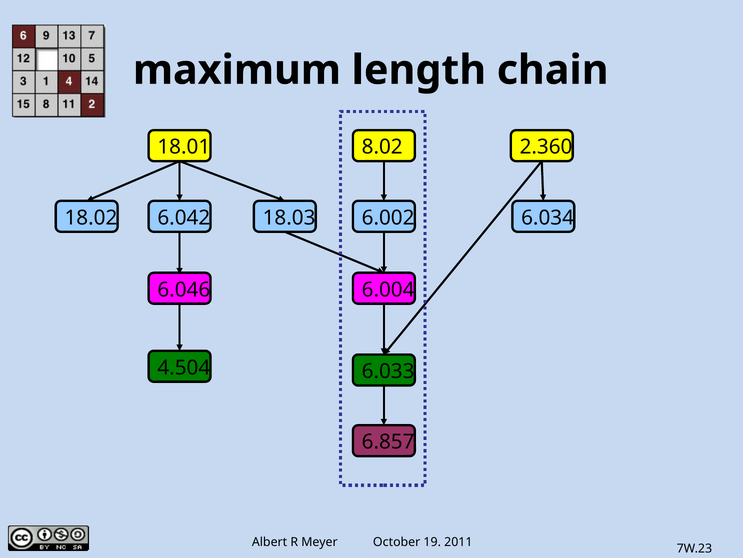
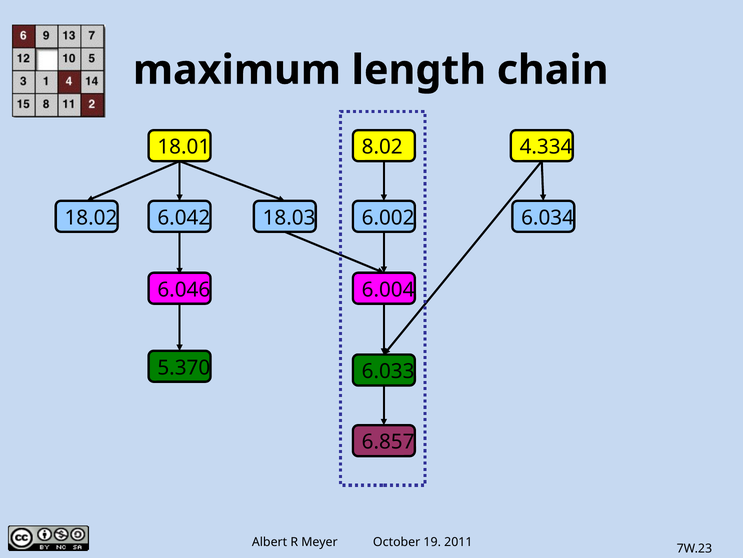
2.360: 2.360 -> 4.334
4.504: 4.504 -> 5.370
